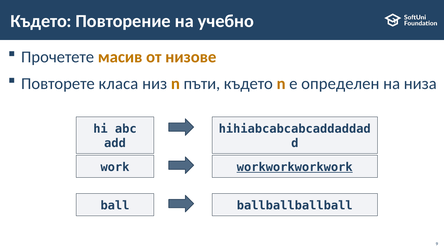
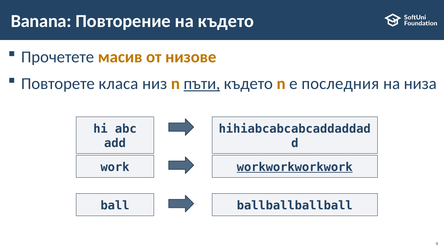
Където at (41, 21): Където -> Banana
на учебно: учебно -> където
пъти underline: none -> present
определен: определен -> последния
